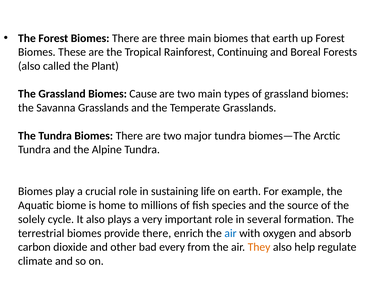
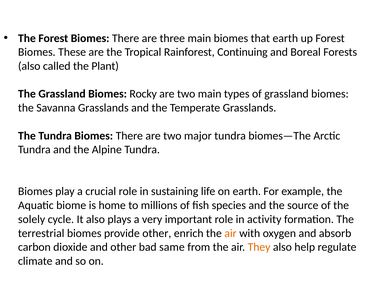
Cause: Cause -> Rocky
several: several -> activity
provide there: there -> other
air at (231, 233) colour: blue -> orange
every: every -> same
